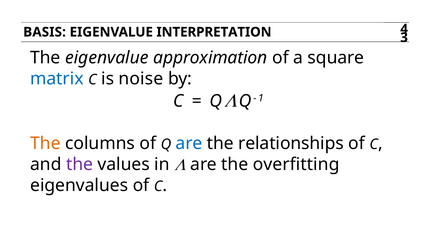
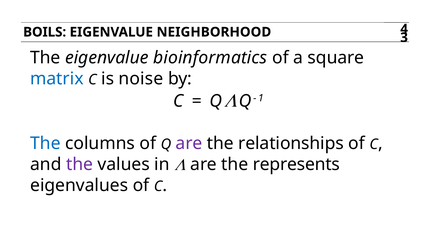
BASIS: BASIS -> BOILS
INTERPRETATION: INTERPRETATION -> NEIGHBORHOOD
approximation: approximation -> bioinformatics
The at (45, 143) colour: orange -> blue
are at (189, 143) colour: blue -> purple
overfitting: overfitting -> represents
